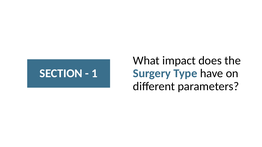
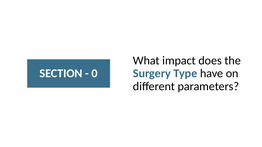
1: 1 -> 0
